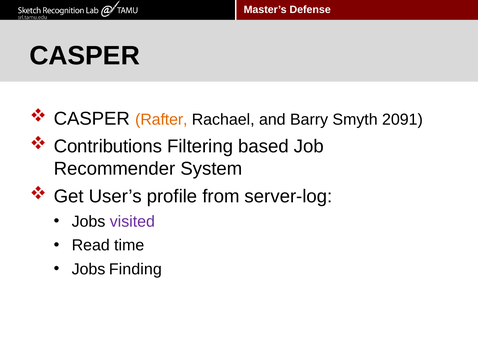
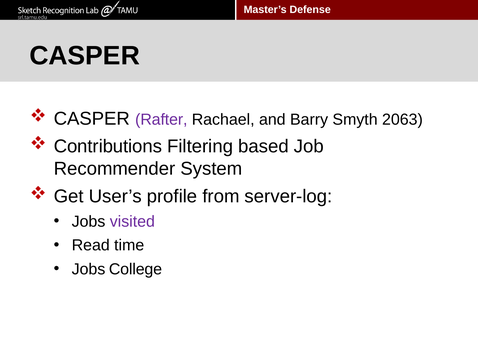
Rafter colour: orange -> purple
2091: 2091 -> 2063
Finding: Finding -> College
